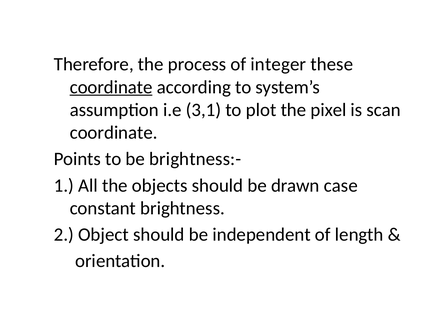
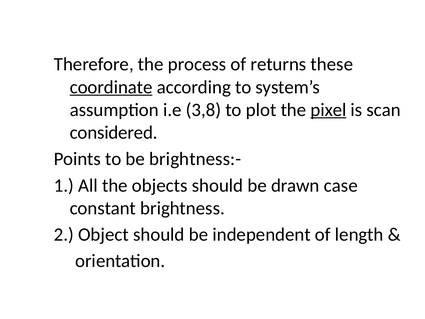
integer: integer -> returns
3,1: 3,1 -> 3,8
pixel underline: none -> present
coordinate at (114, 132): coordinate -> considered
